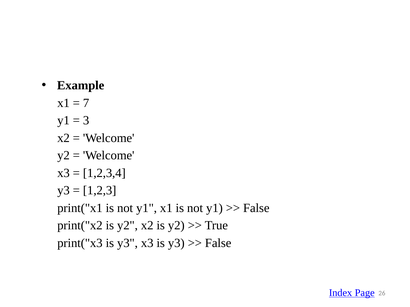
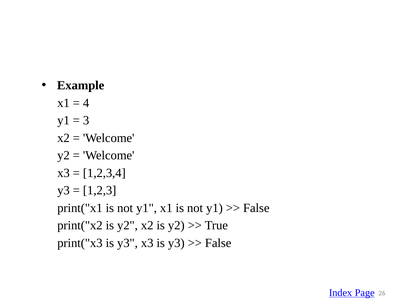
7: 7 -> 4
